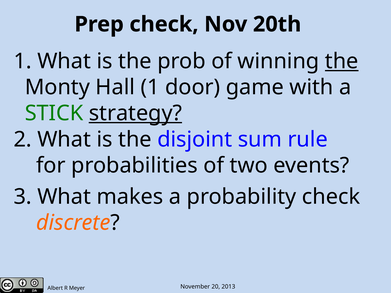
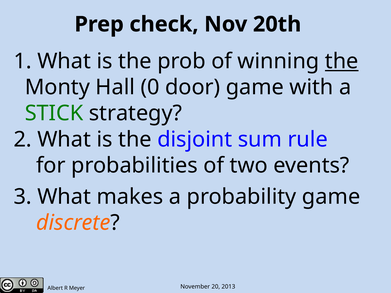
Hall 1: 1 -> 0
strategy underline: present -> none
probability check: check -> game
